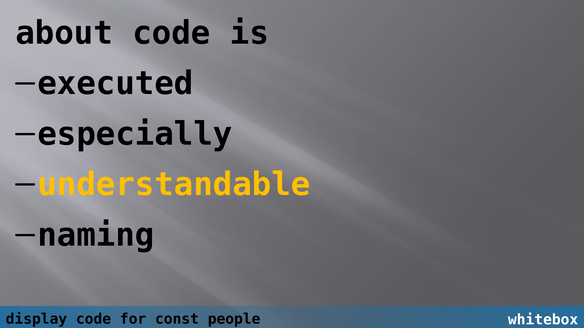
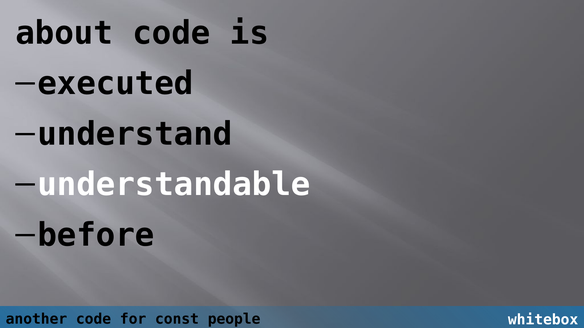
especially: especially -> understand
understandable colour: yellow -> white
naming: naming -> before
display: display -> another
